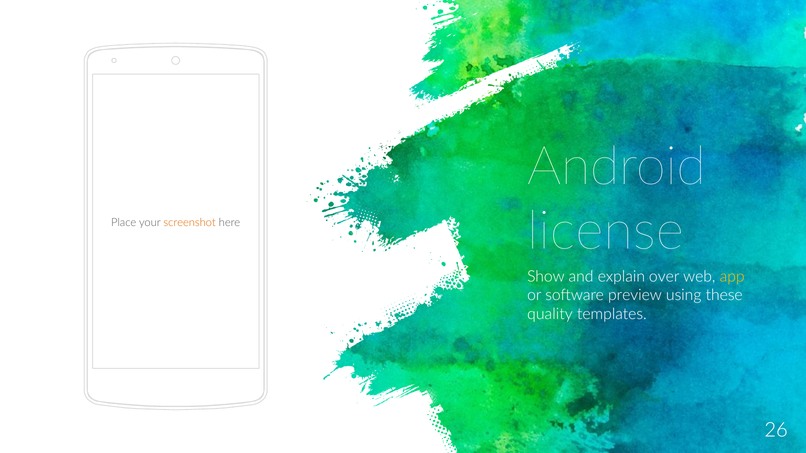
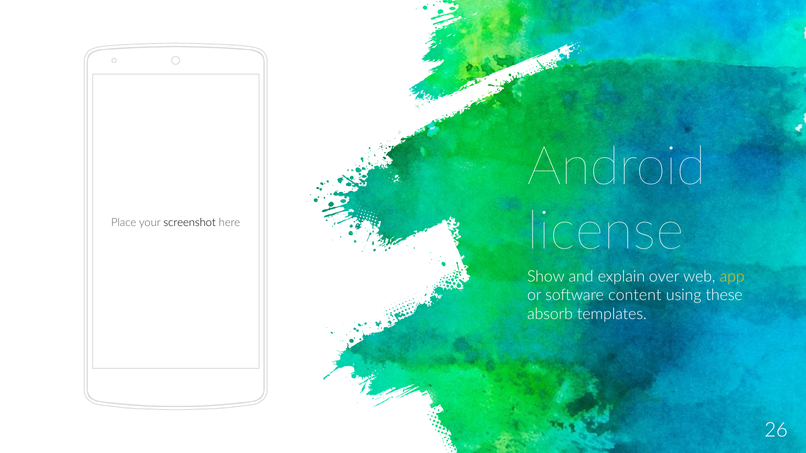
screenshot colour: orange -> black
preview: preview -> content
quality: quality -> absorb
